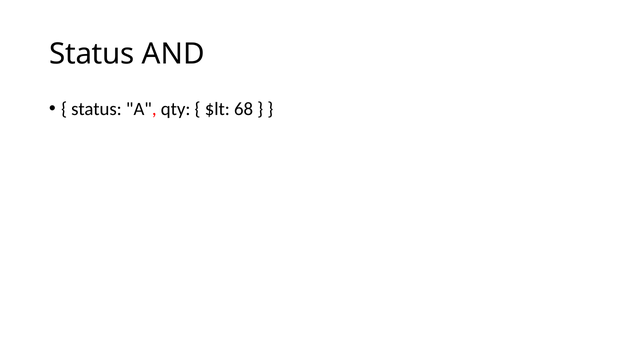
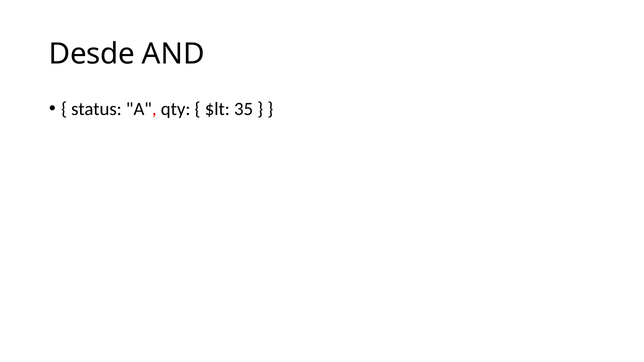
Status at (92, 54): Status -> Desde
68: 68 -> 35
